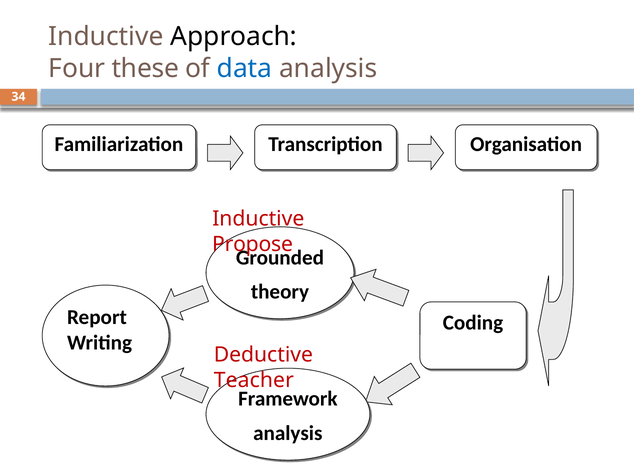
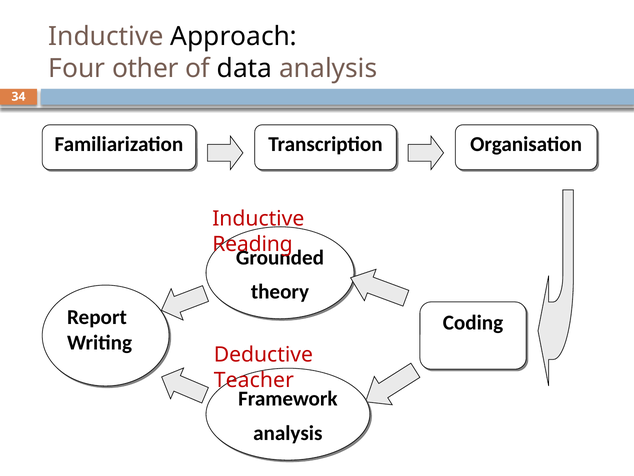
these: these -> other
data colour: blue -> black
Propose: Propose -> Reading
